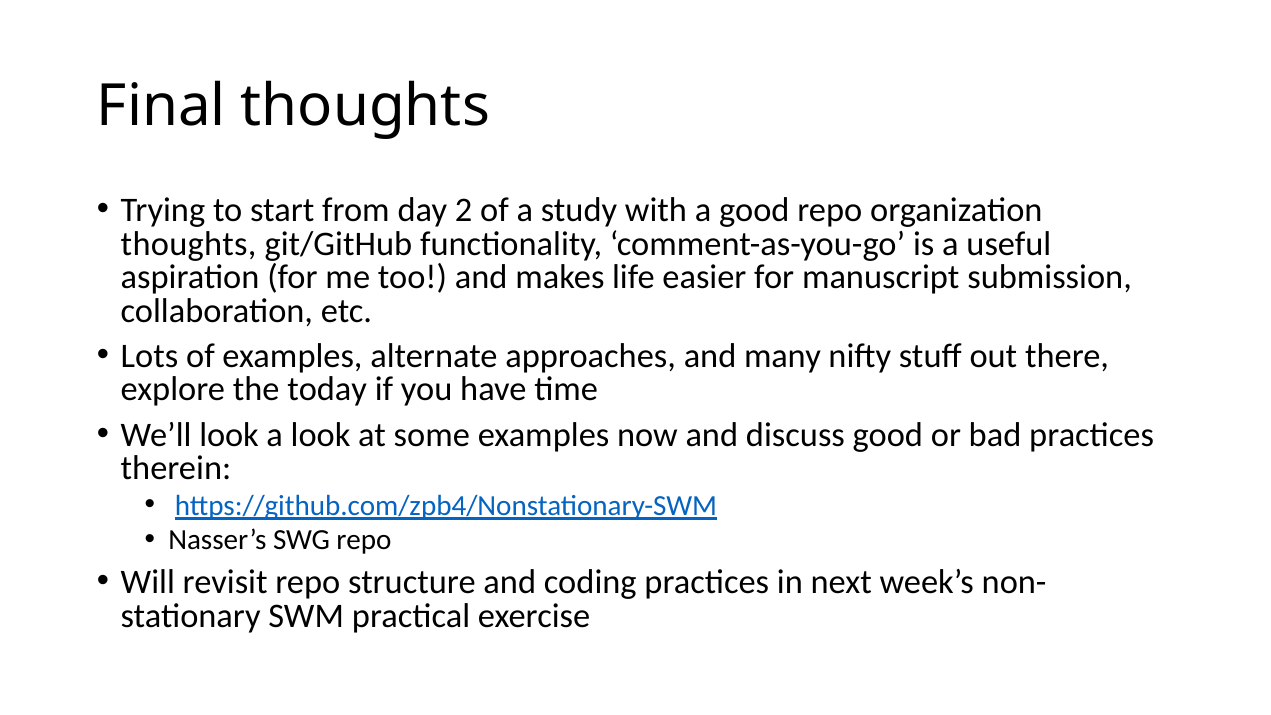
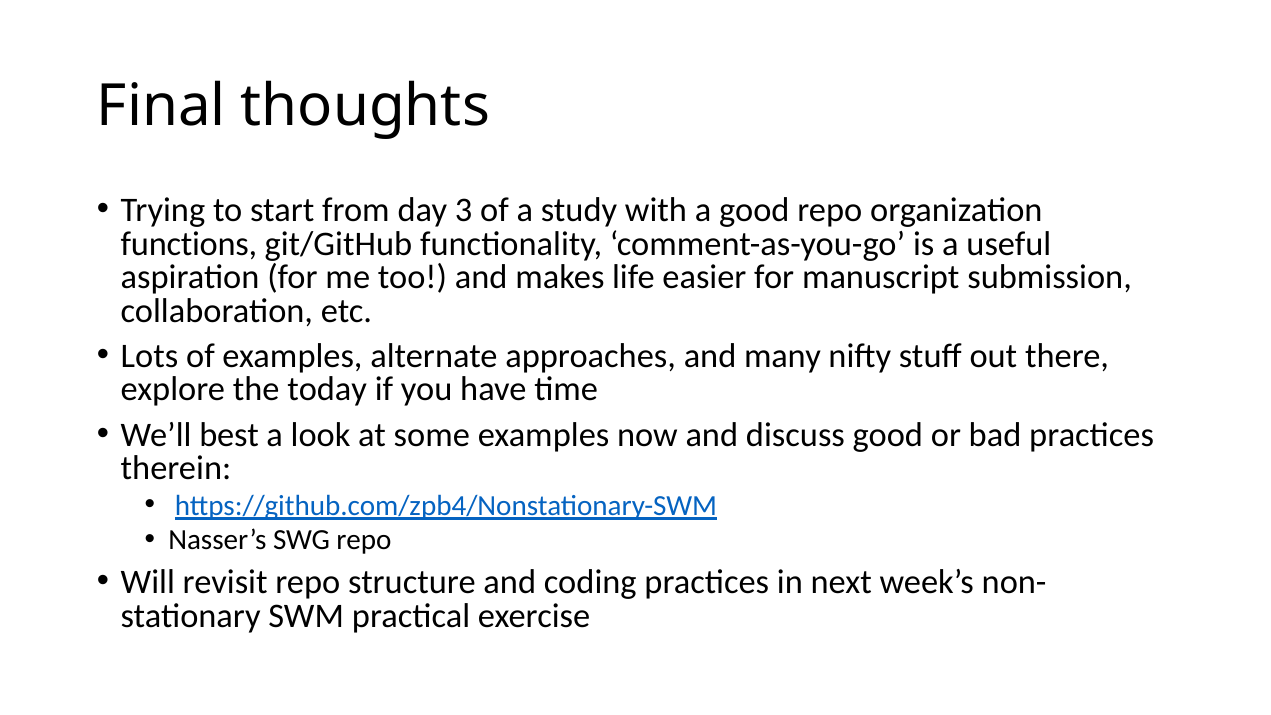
2: 2 -> 3
thoughts at (189, 244): thoughts -> functions
We’ll look: look -> best
